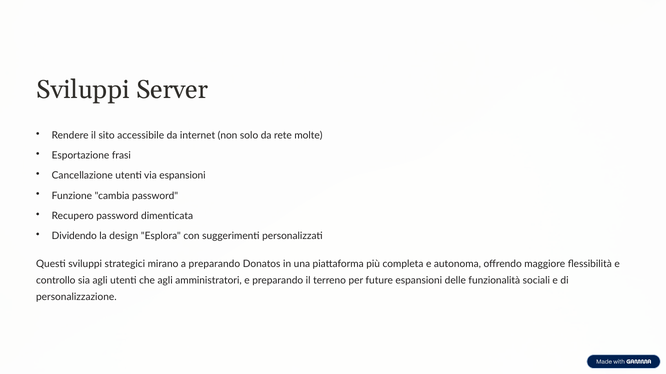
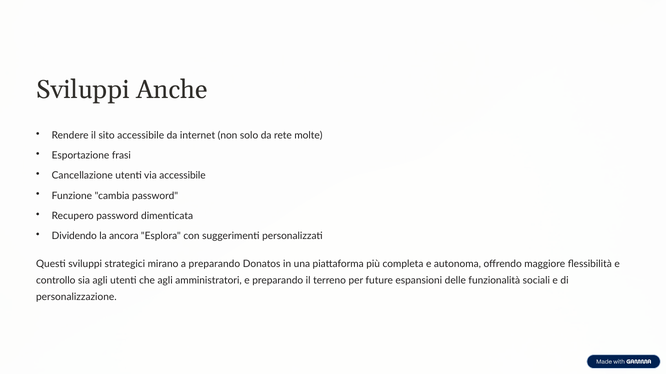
Server: Server -> Anche
via espansioni: espansioni -> accessibile
design: design -> ancora
